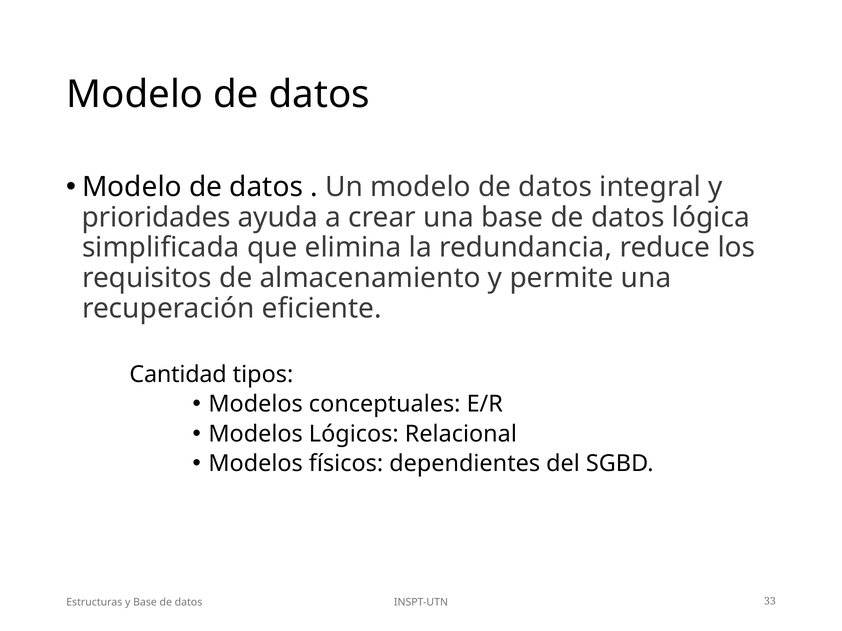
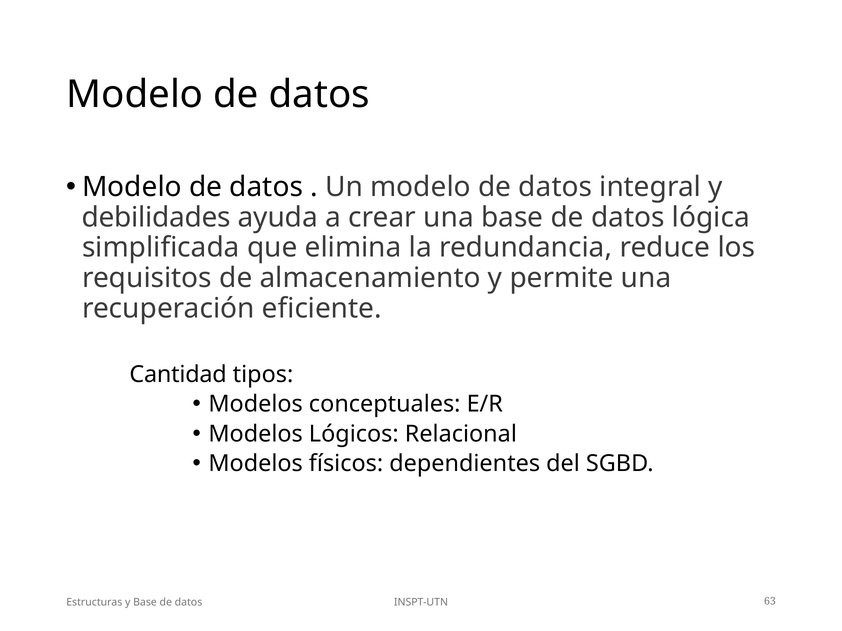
prioridades: prioridades -> debilidades
33: 33 -> 63
